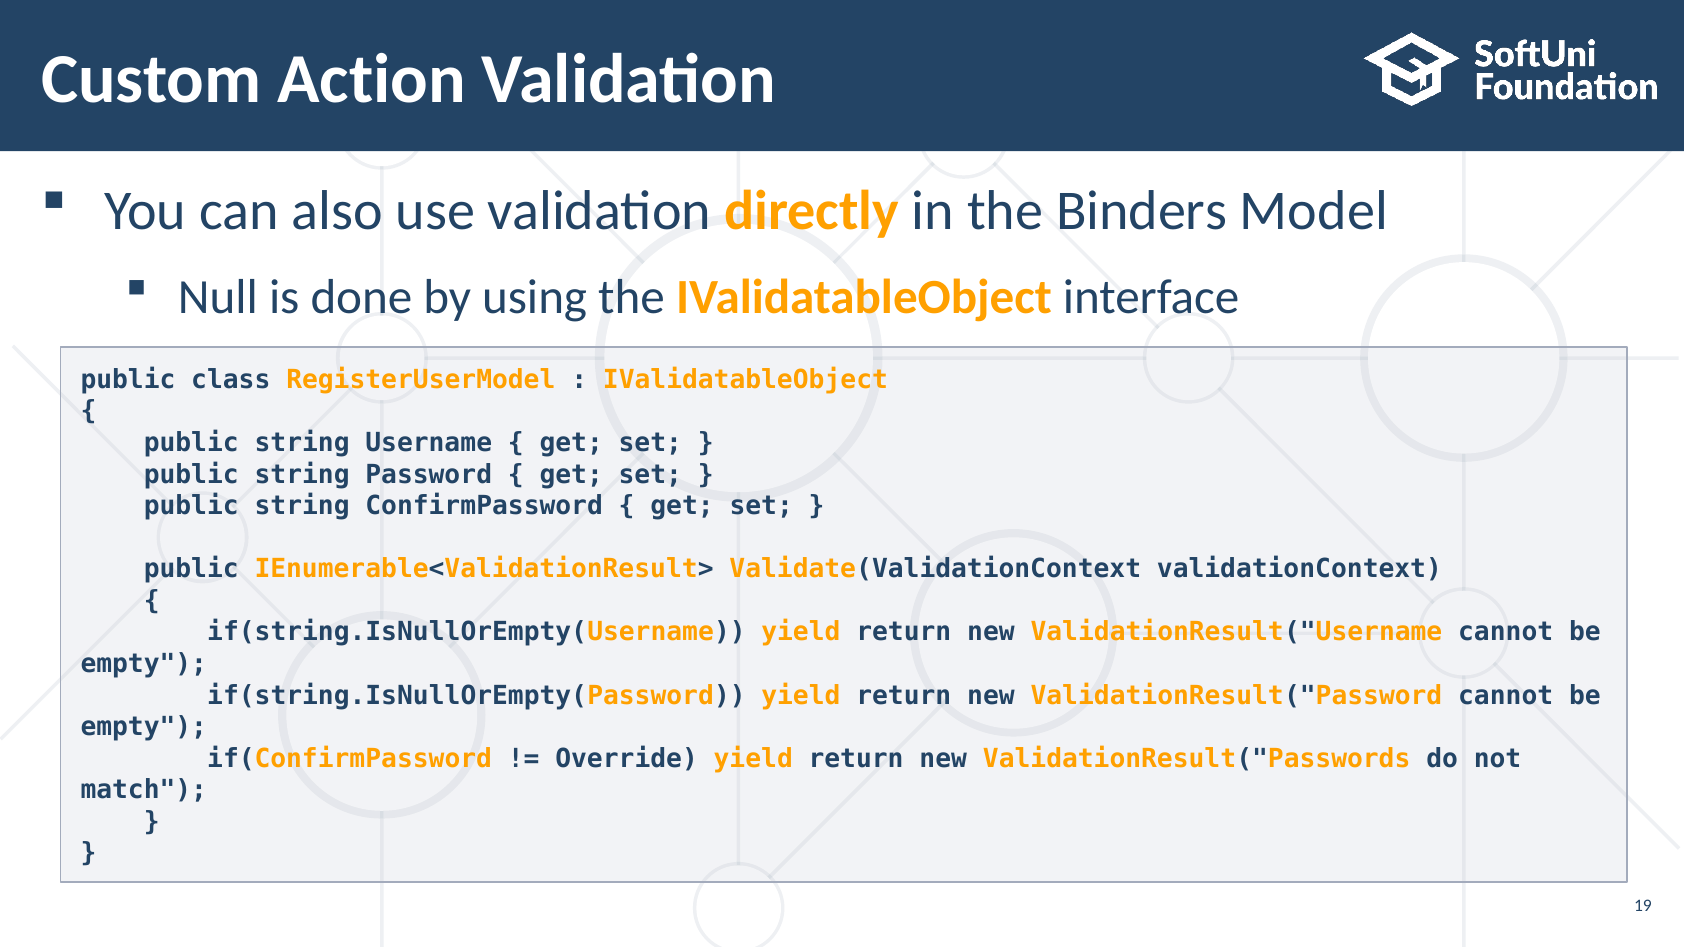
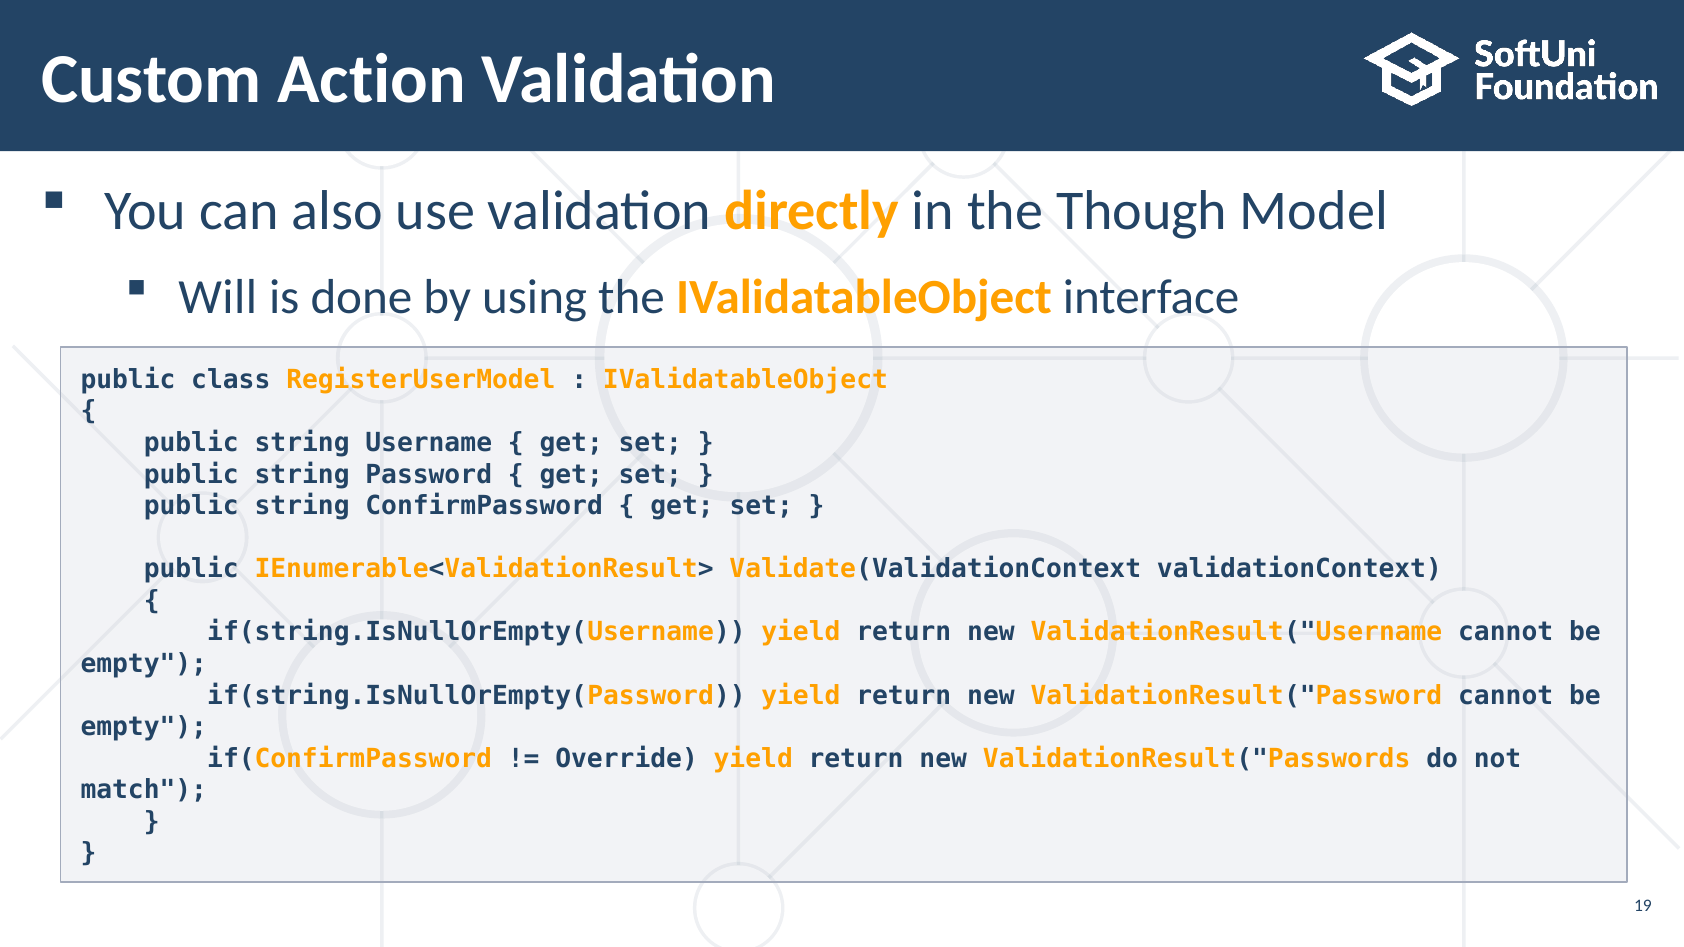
Binders: Binders -> Though
Null: Null -> Will
